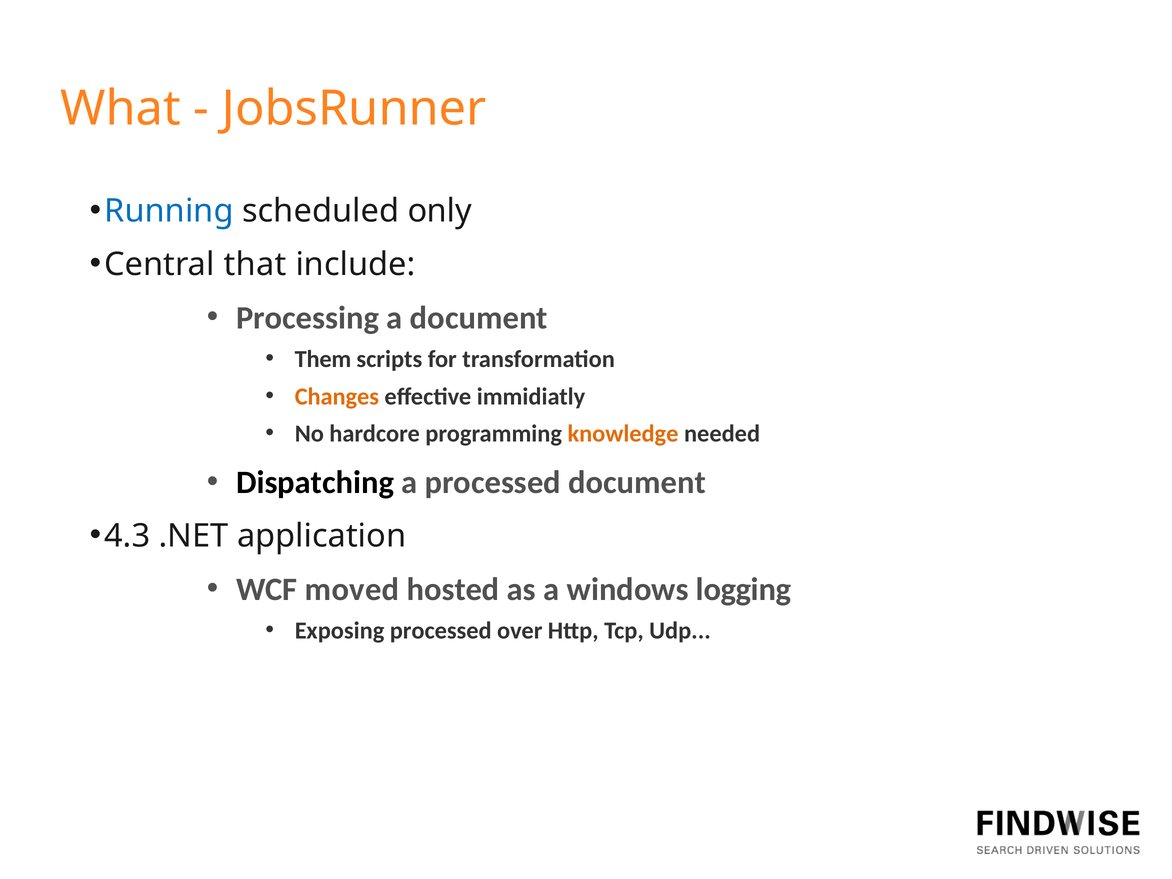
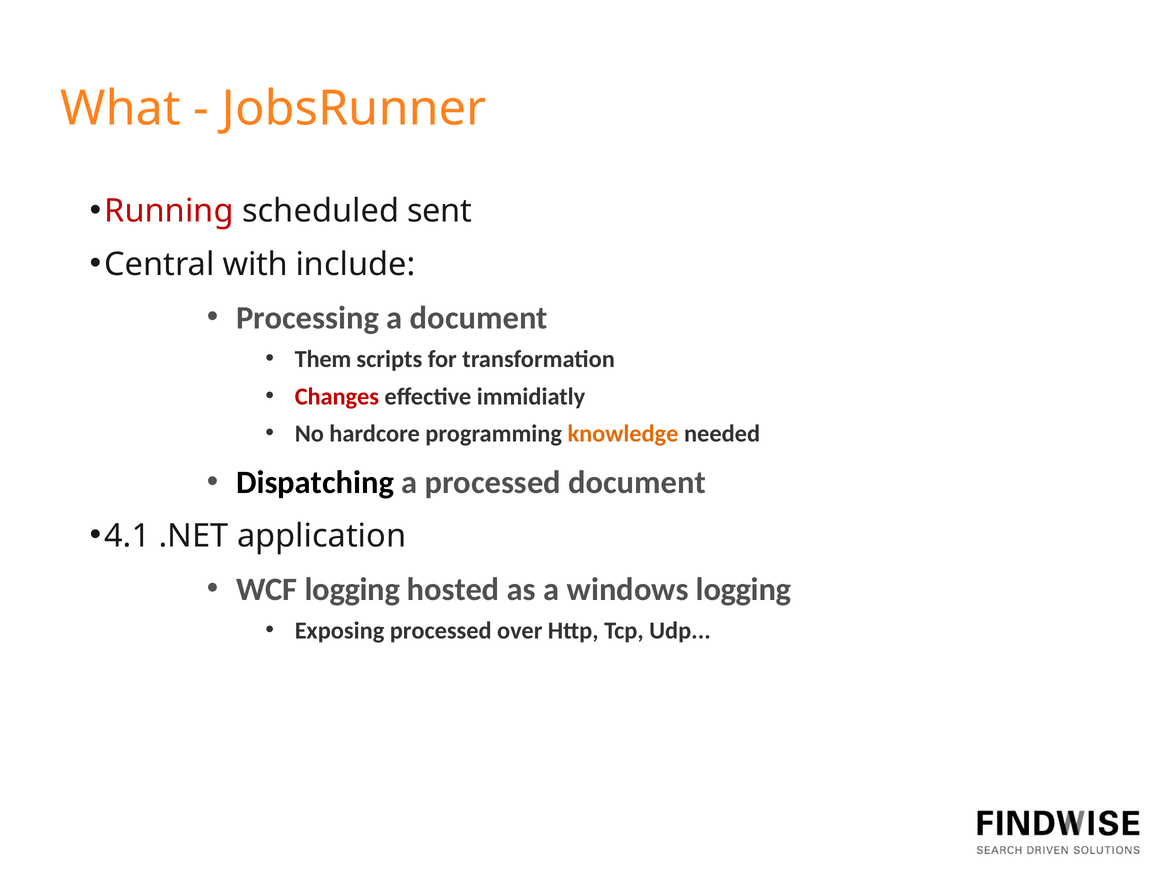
Running colour: blue -> red
only: only -> sent
that: that -> with
Changes colour: orange -> red
4.3: 4.3 -> 4.1
WCF moved: moved -> logging
